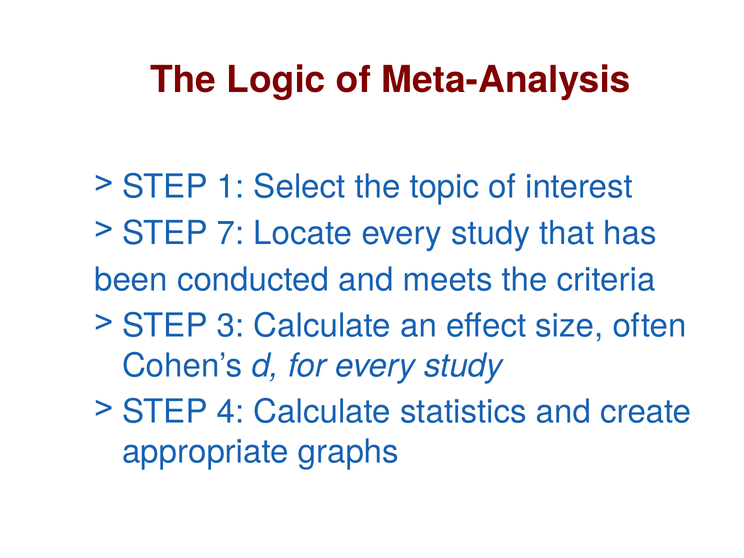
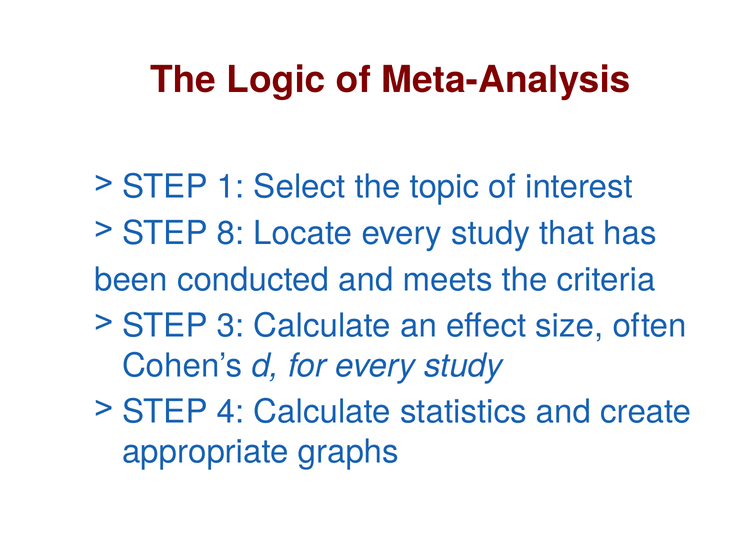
7: 7 -> 8
